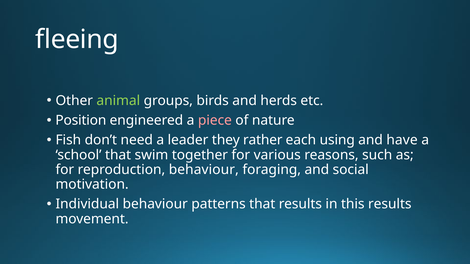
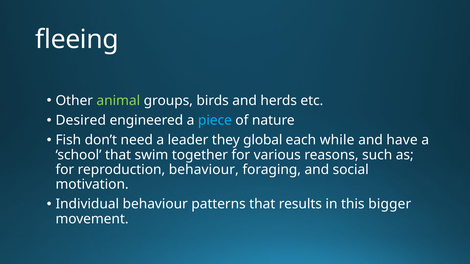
Position: Position -> Desired
piece colour: pink -> light blue
rather: rather -> global
using: using -> while
this results: results -> bigger
